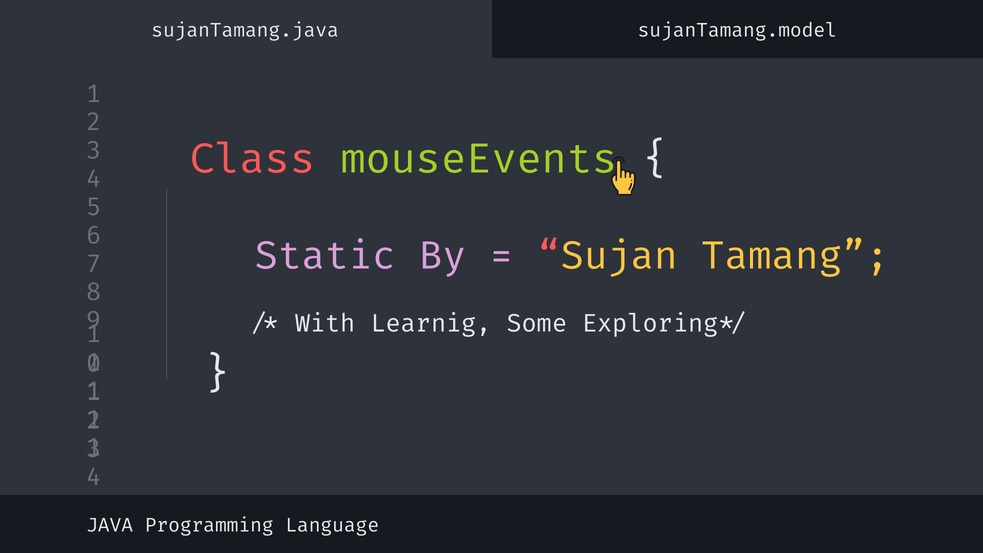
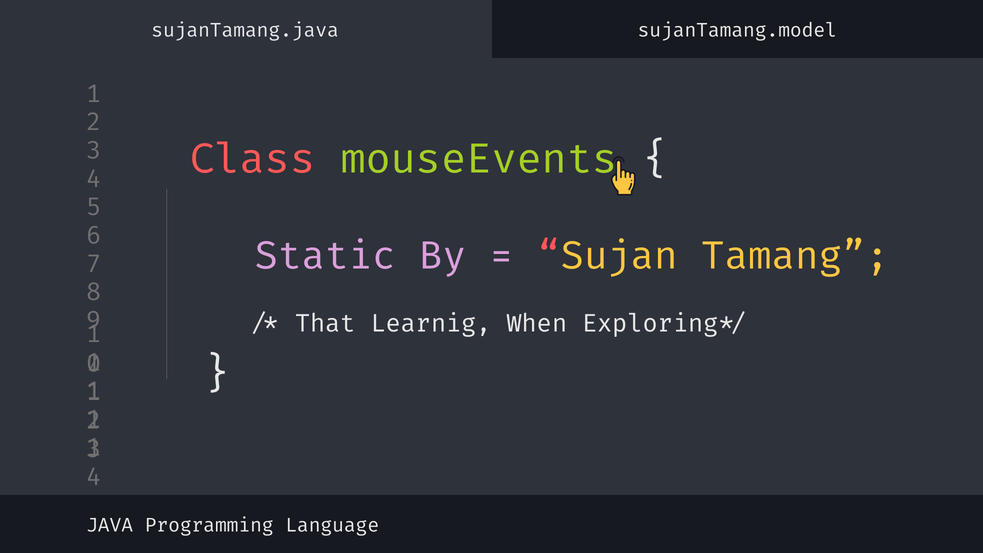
With: With -> That
Some: Some -> When
